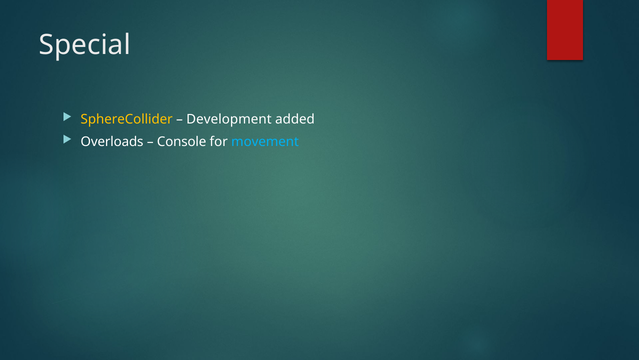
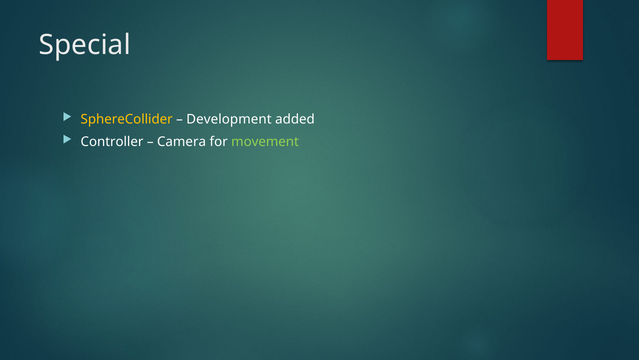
Overloads: Overloads -> Controller
Console: Console -> Camera
movement colour: light blue -> light green
